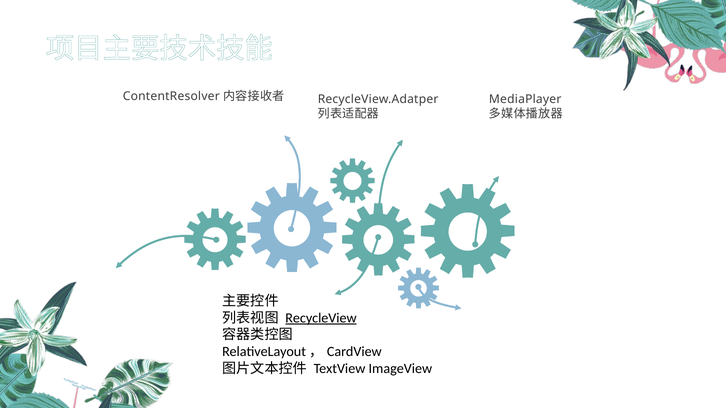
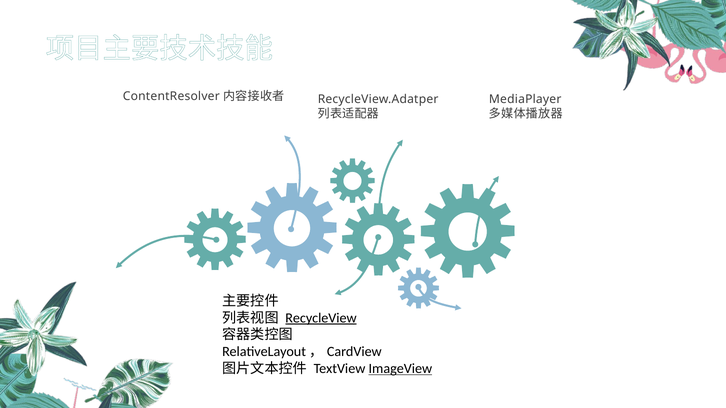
ImageView underline: none -> present
